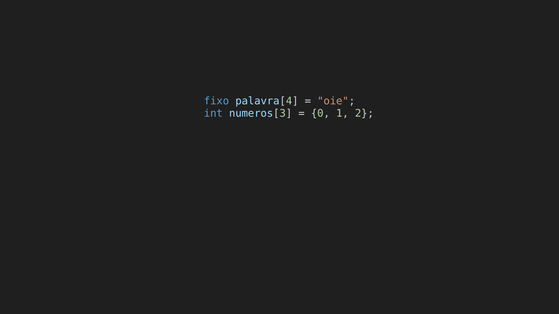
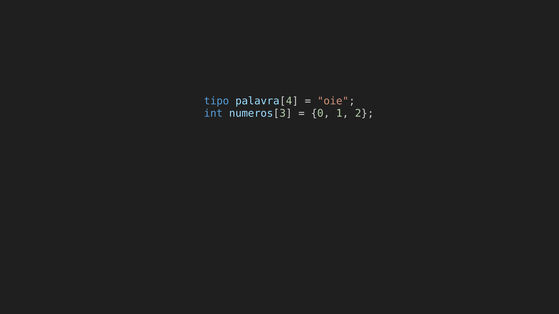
fixo: fixo -> tipo
